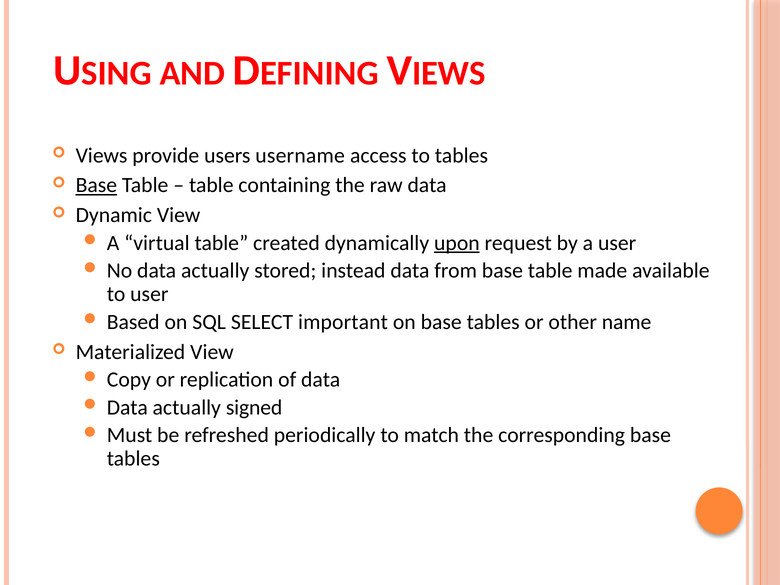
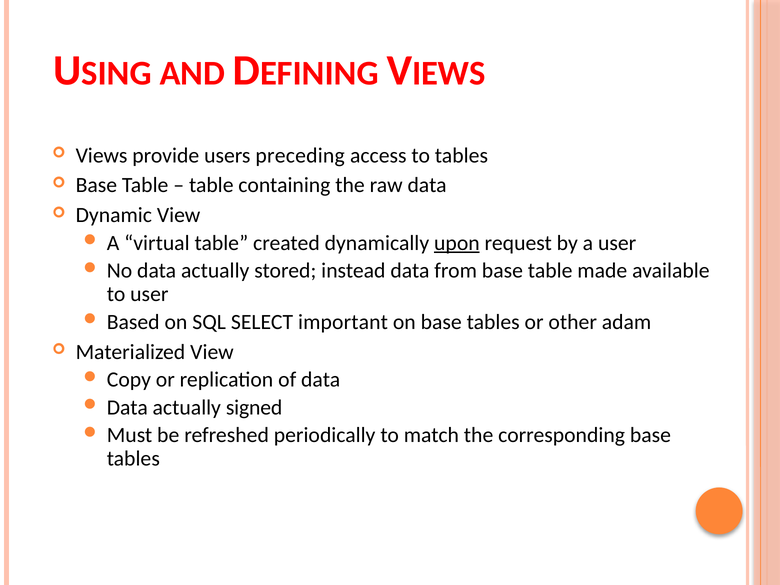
username: username -> preceding
Base at (96, 185) underline: present -> none
name: name -> adam
